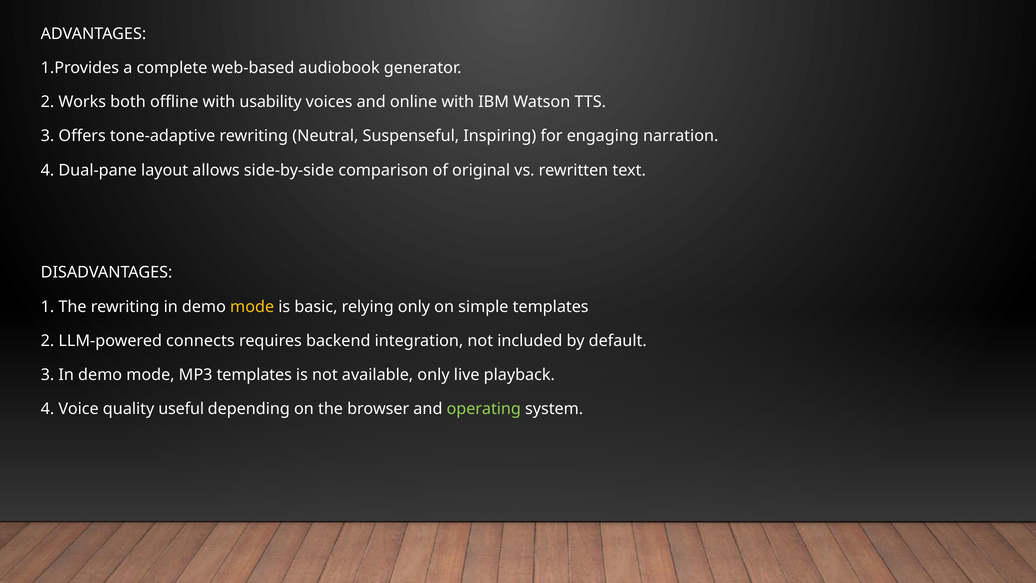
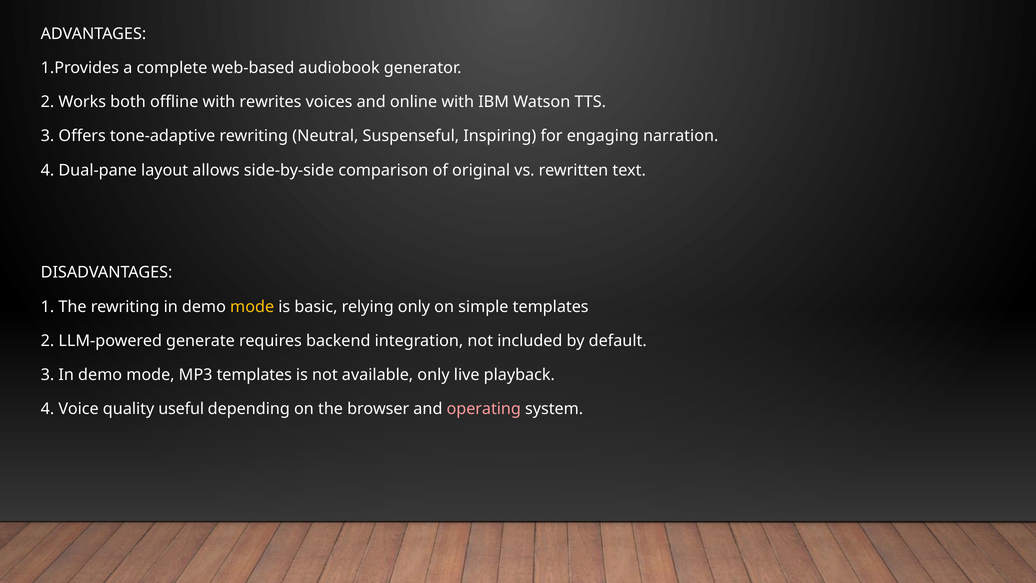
usability: usability -> rewrites
connects: connects -> generate
operating colour: light green -> pink
